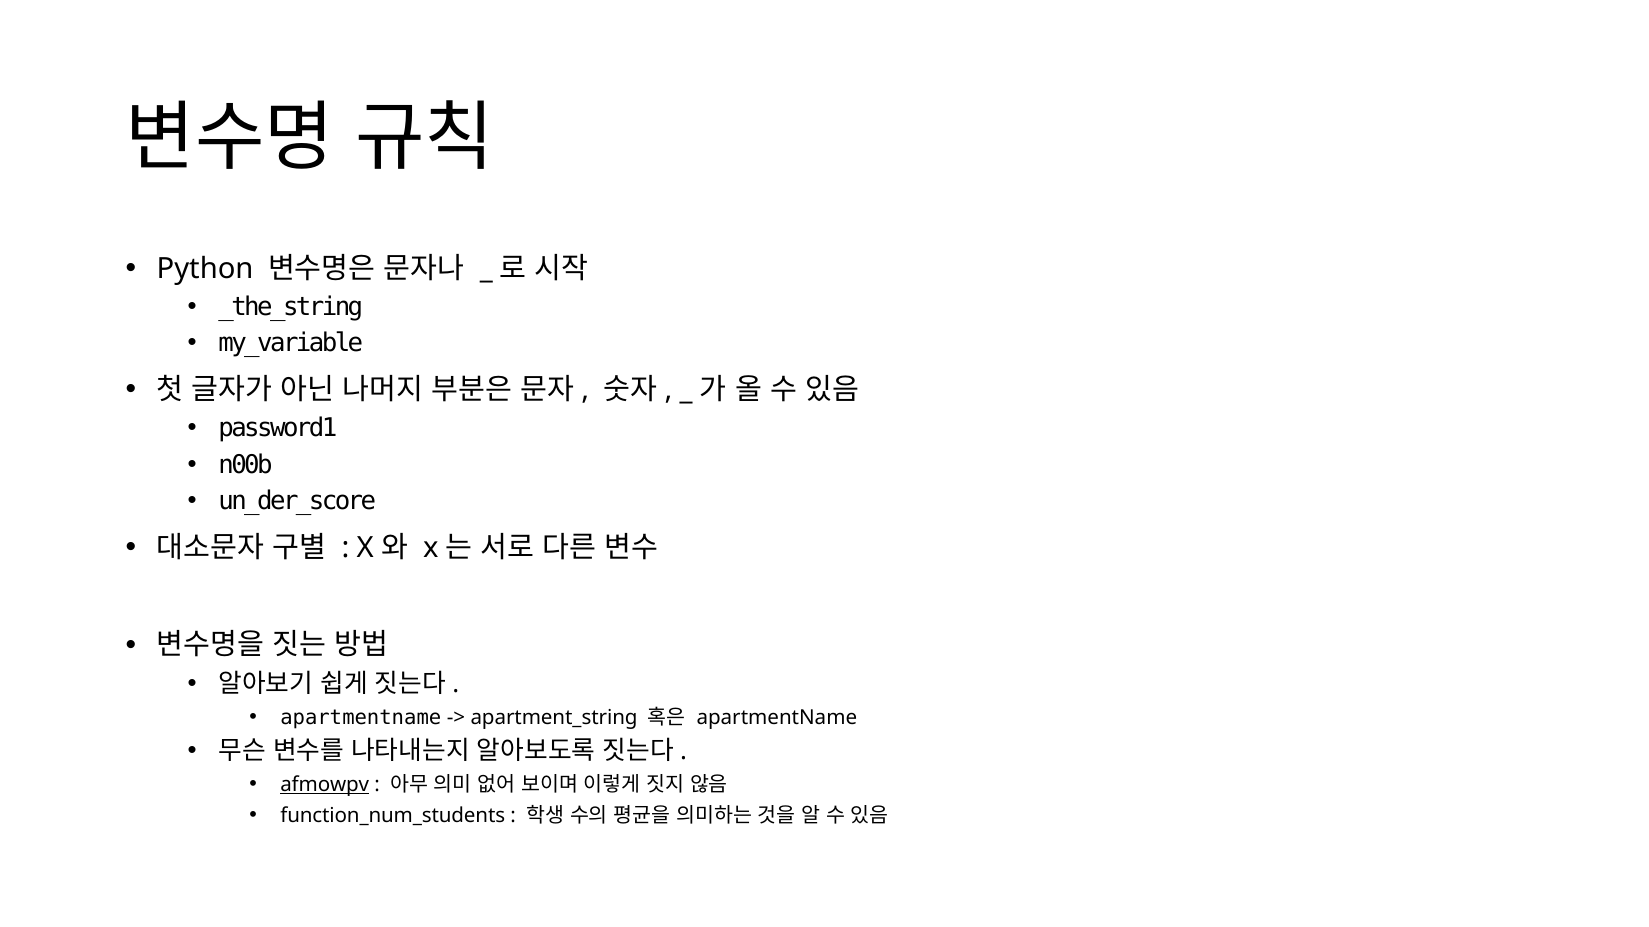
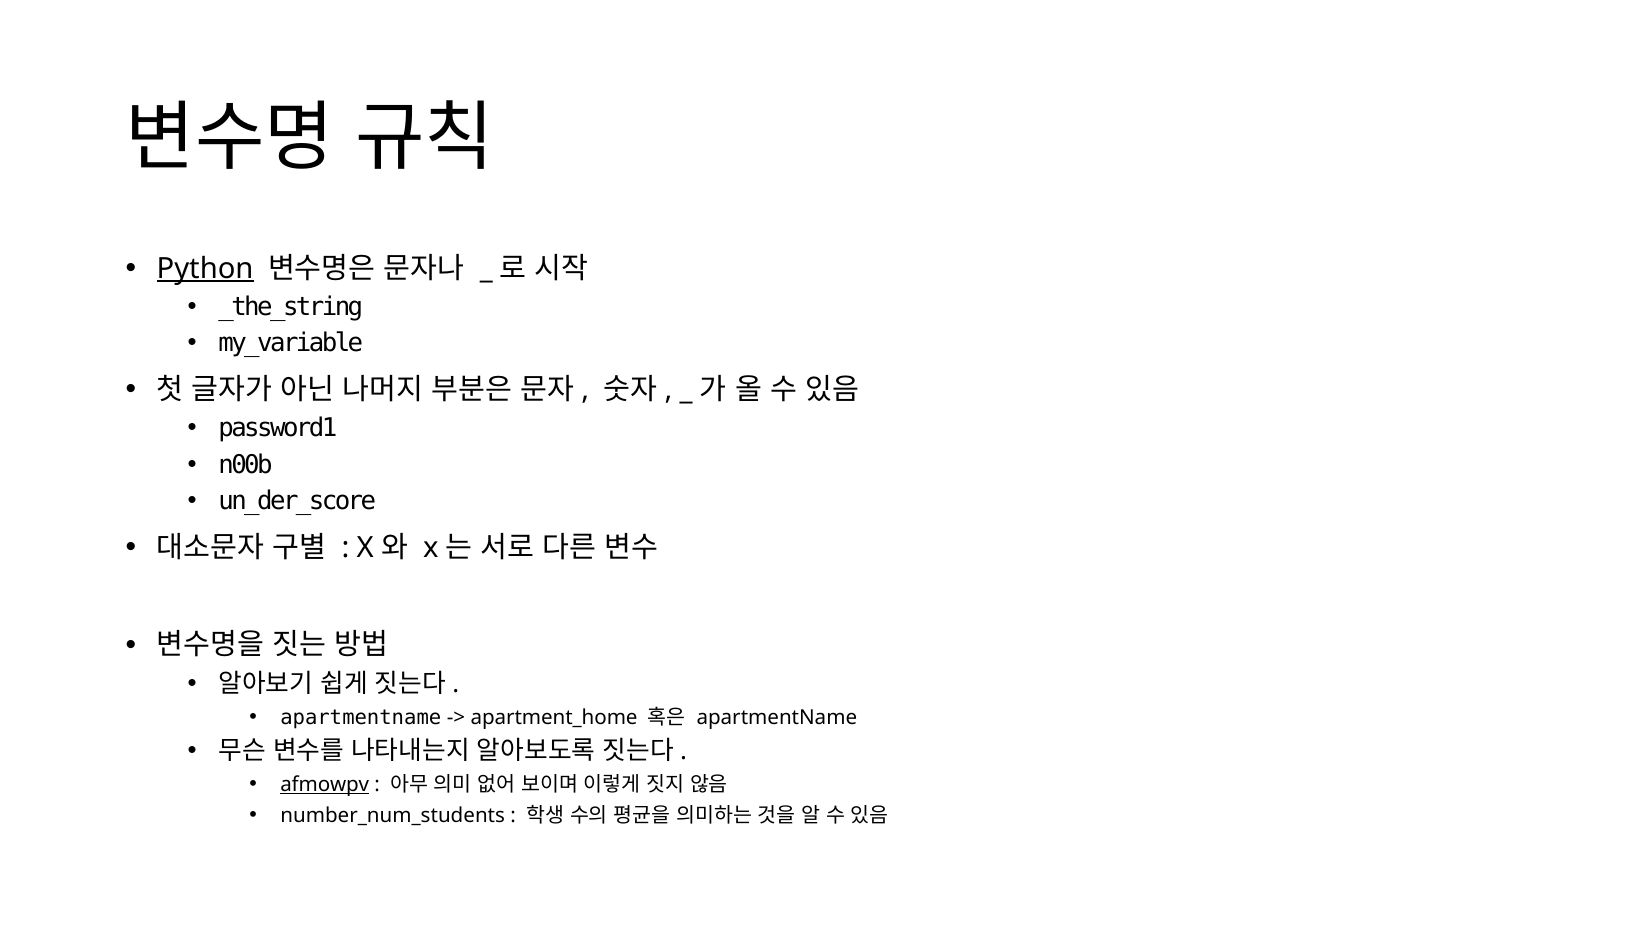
Python underline: none -> present
apartment_string: apartment_string -> apartment_home
function_num_students: function_num_students -> number_num_students
